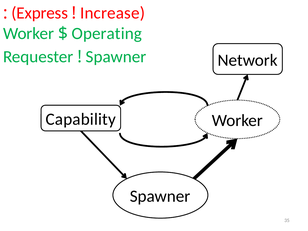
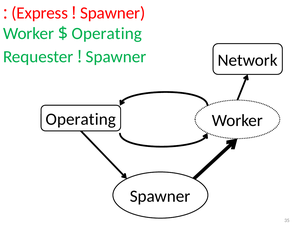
Increase at (112, 13): Increase -> Spawner
Capability at (81, 119): Capability -> Operating
